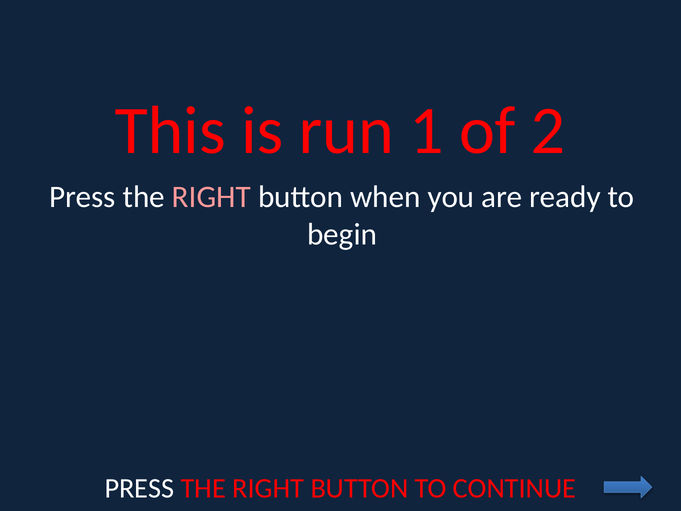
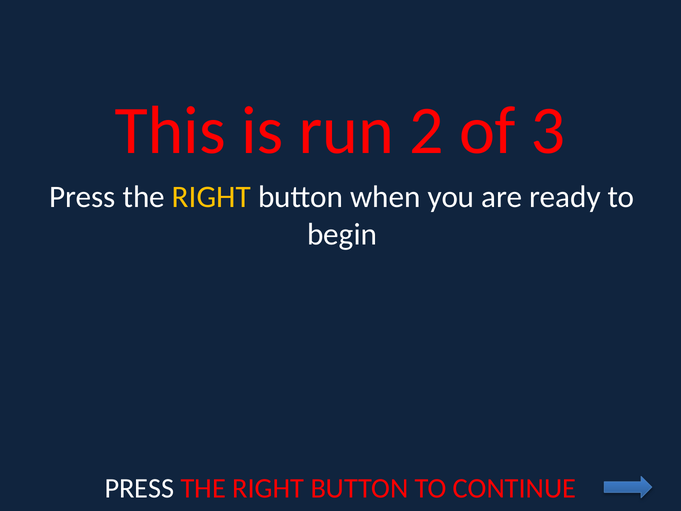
1: 1 -> 2
2: 2 -> 3
RIGHT at (212, 197) colour: pink -> yellow
